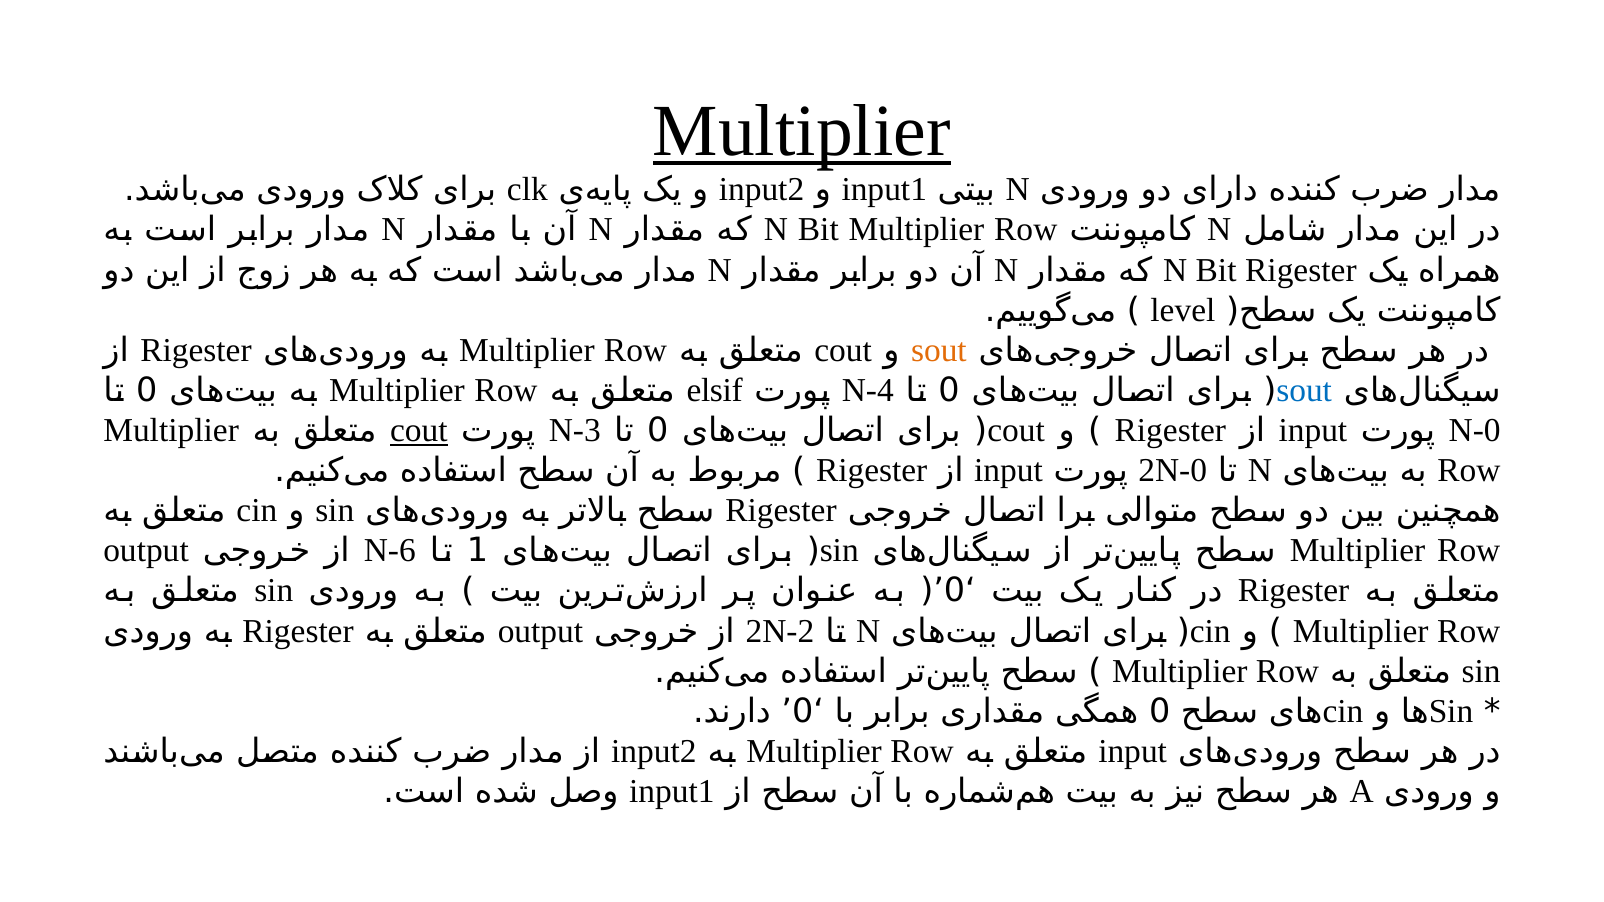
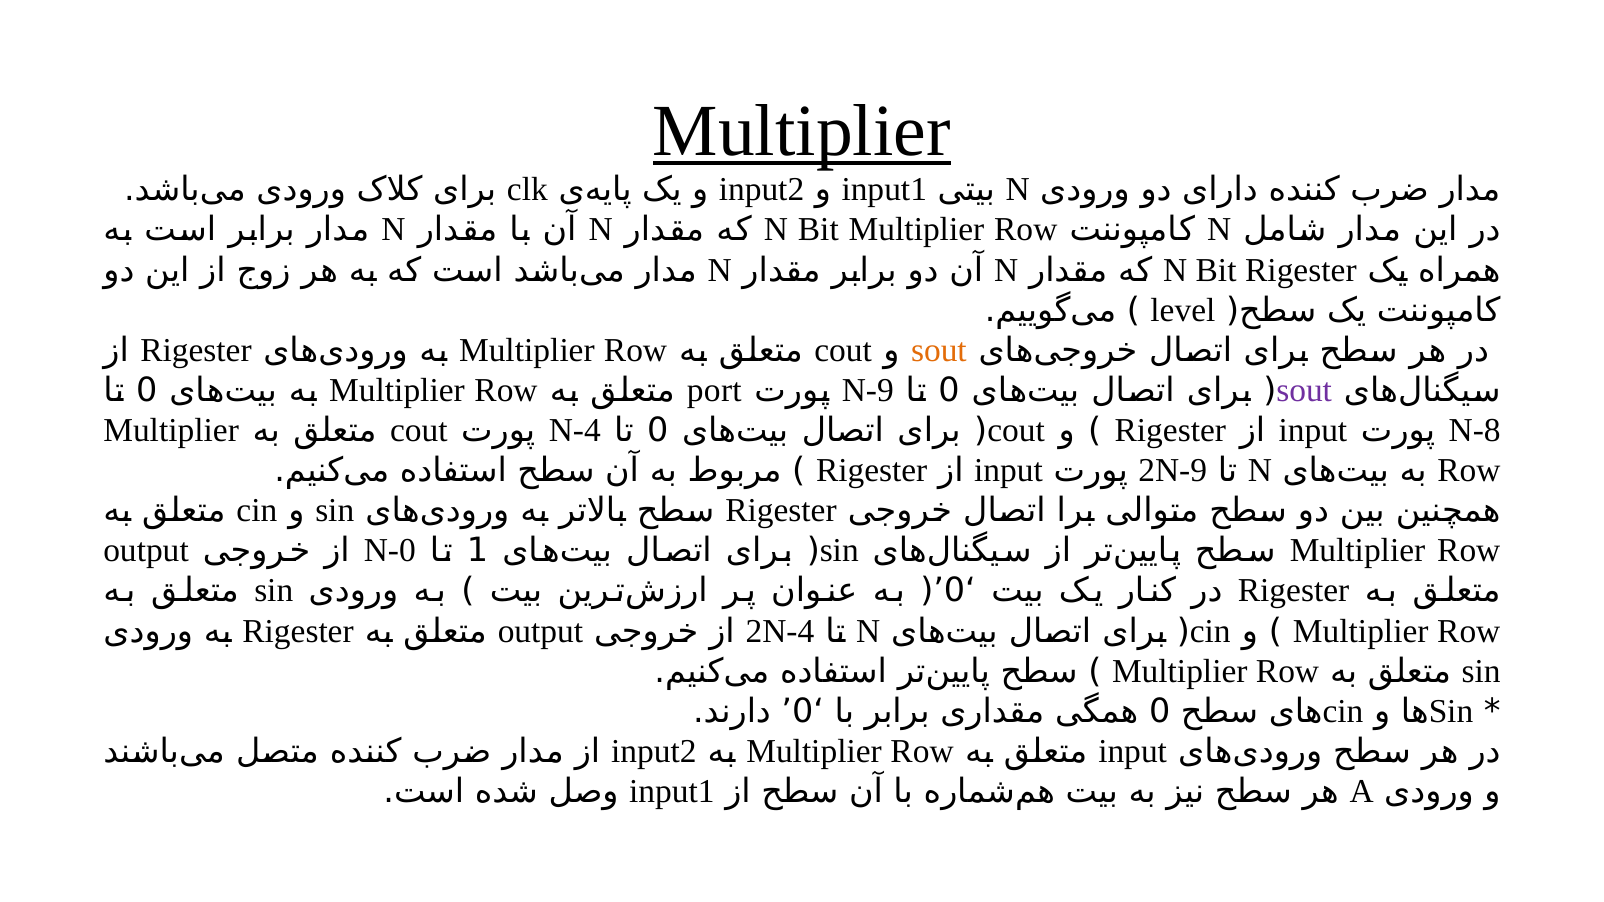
elsif: elsif -> port
N-4: N-4 -> N-9
sout at (1304, 390) colour: blue -> purple
cout at (419, 431) underline: present -> none
N-3: N-3 -> N-4
N-0: N-0 -> N-8
2N-0: 2N-0 -> 2N-9
N-6: N-6 -> N-0
2N-2: 2N-2 -> 2N-4
